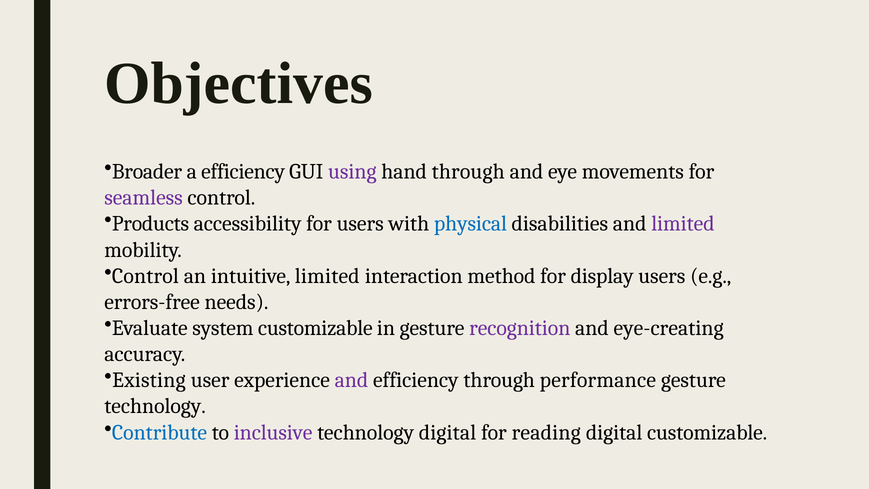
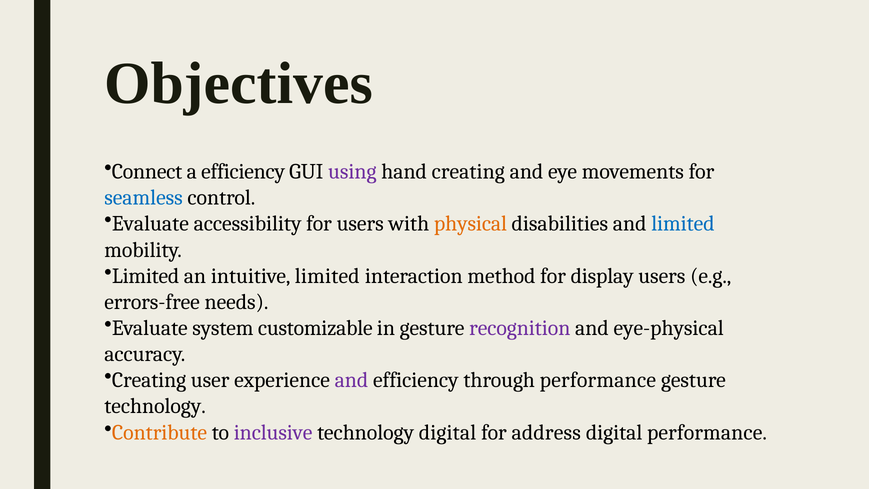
Broader: Broader -> Connect
hand through: through -> creating
seamless colour: purple -> blue
Products at (151, 224): Products -> Evaluate
physical colour: blue -> orange
limited at (683, 224) colour: purple -> blue
Control at (145, 276): Control -> Limited
eye-creating: eye-creating -> eye-physical
Existing at (149, 380): Existing -> Creating
Contribute colour: blue -> orange
reading: reading -> address
digital customizable: customizable -> performance
